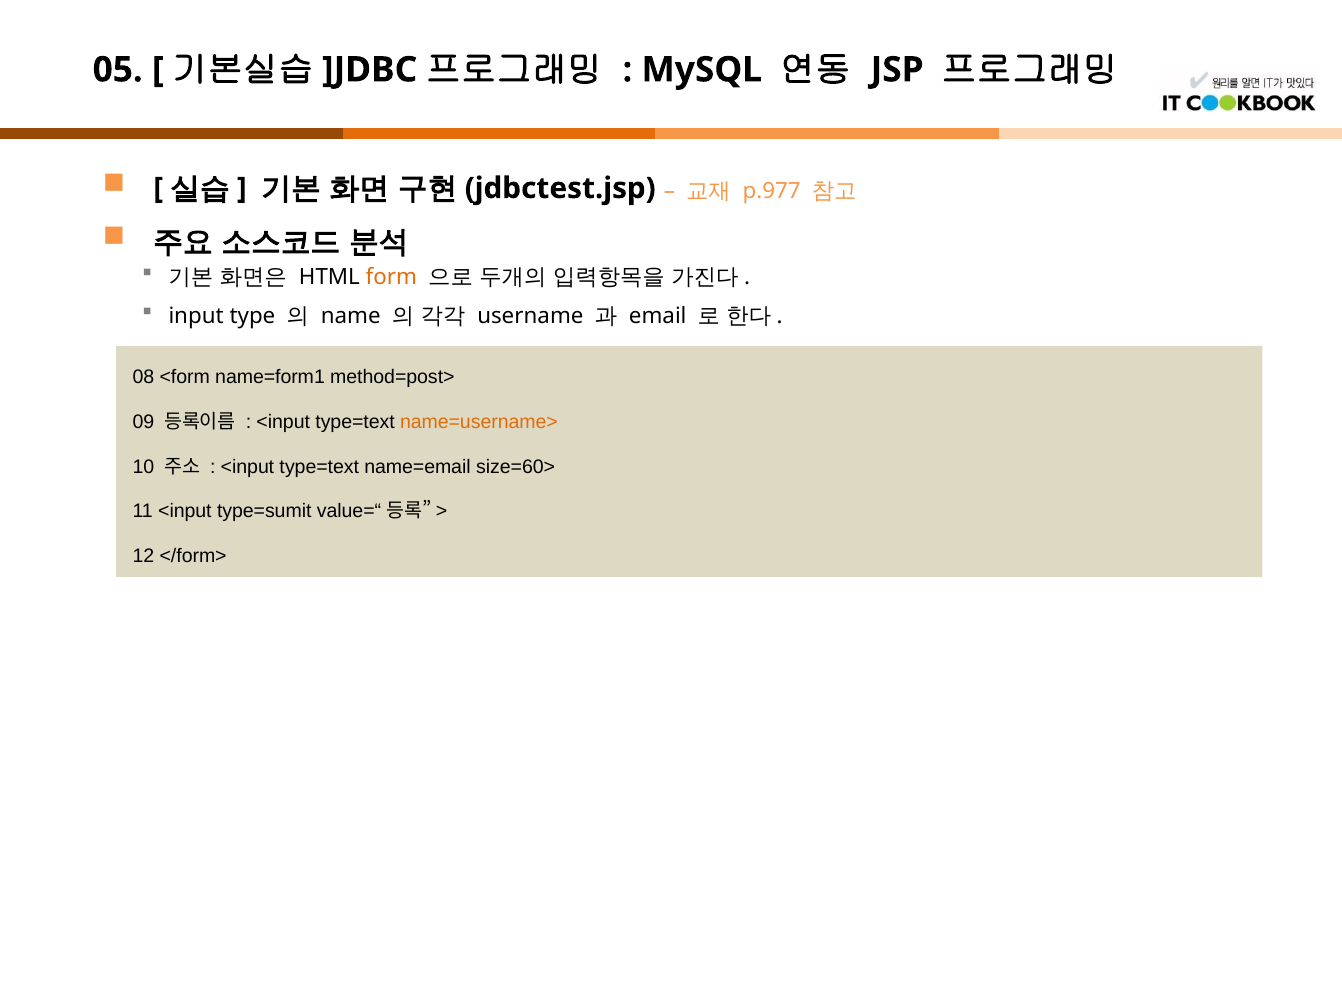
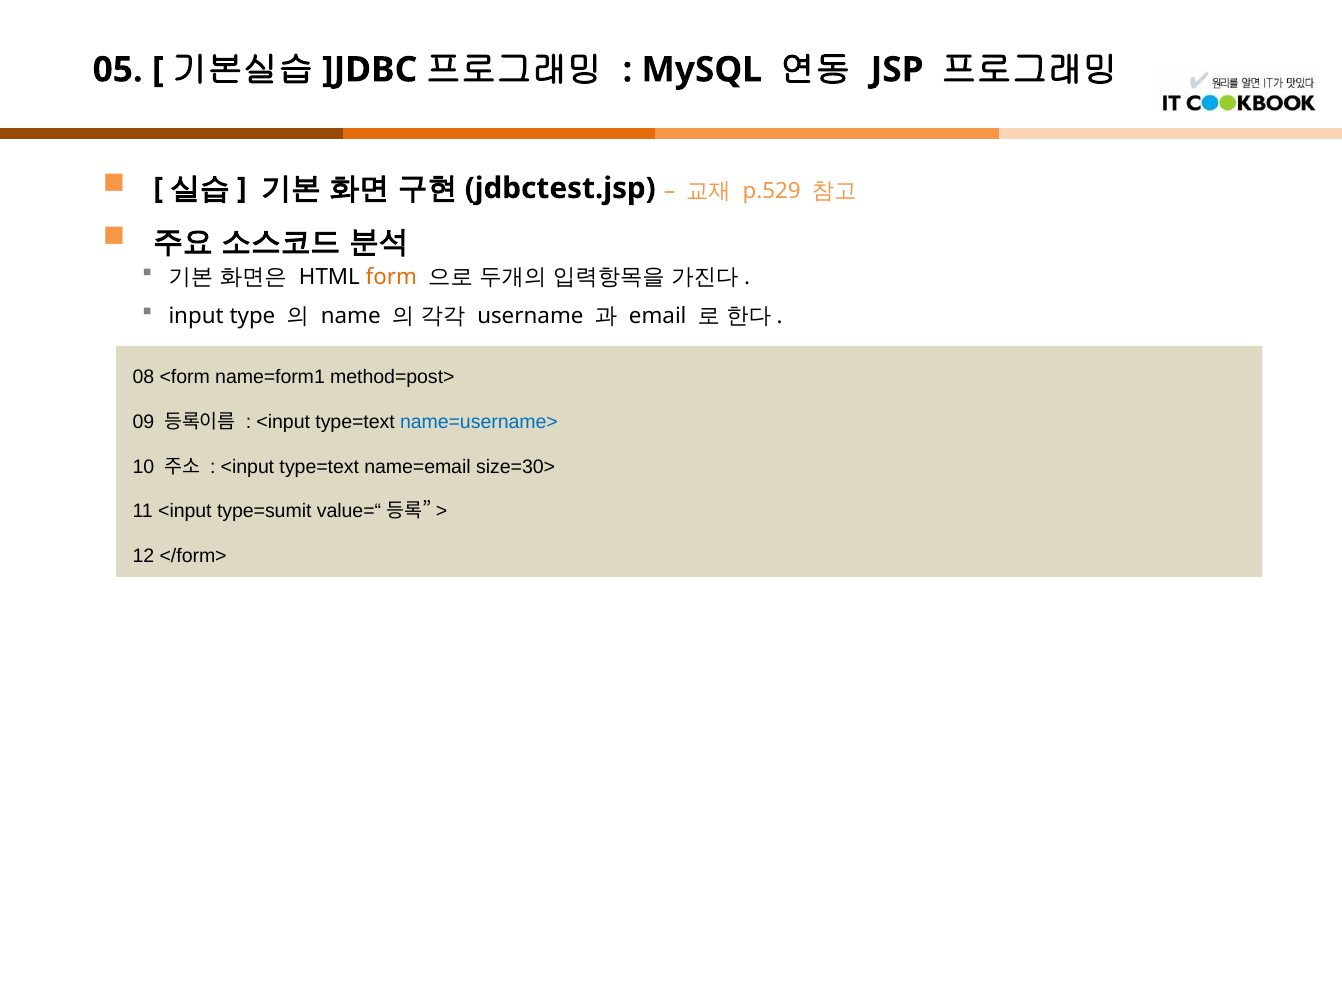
p.977: p.977 -> p.529
name=username> colour: orange -> blue
size=60>: size=60> -> size=30>
